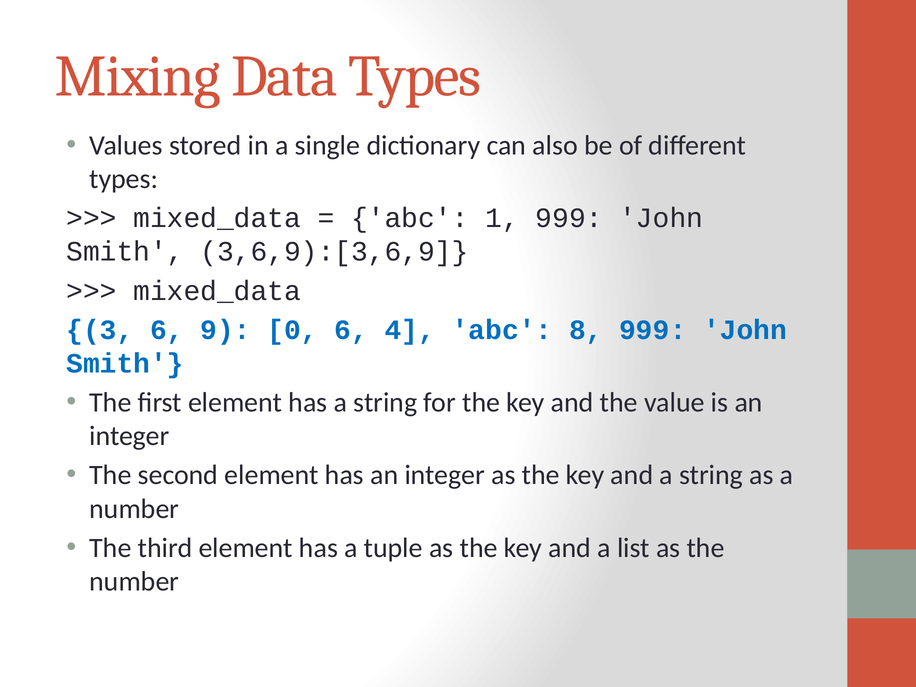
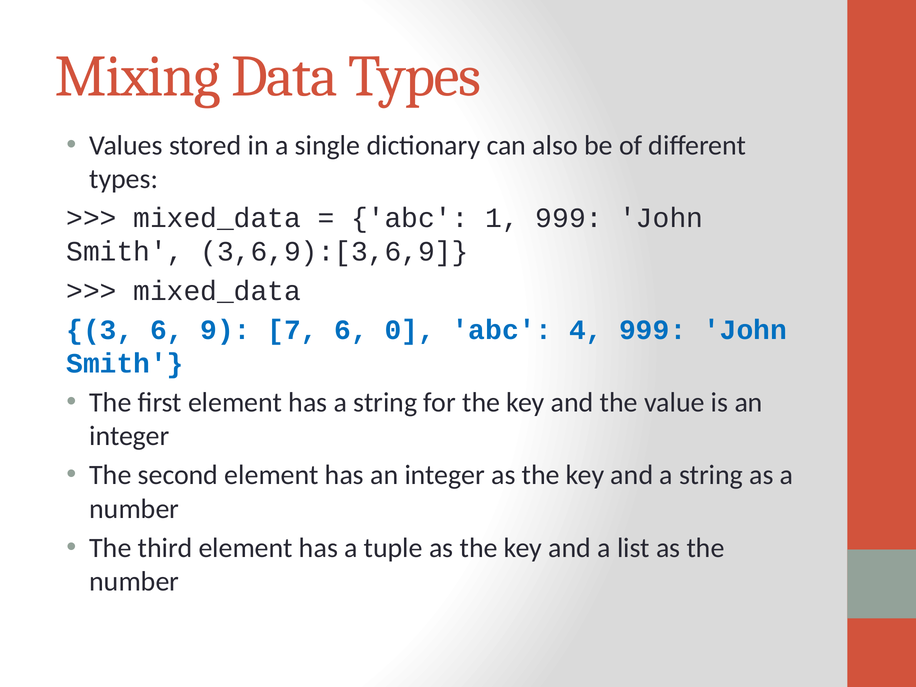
0: 0 -> 7
4: 4 -> 0
8: 8 -> 4
